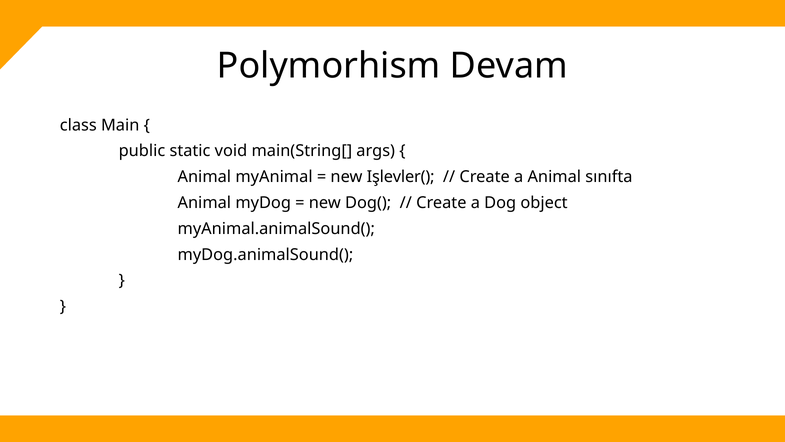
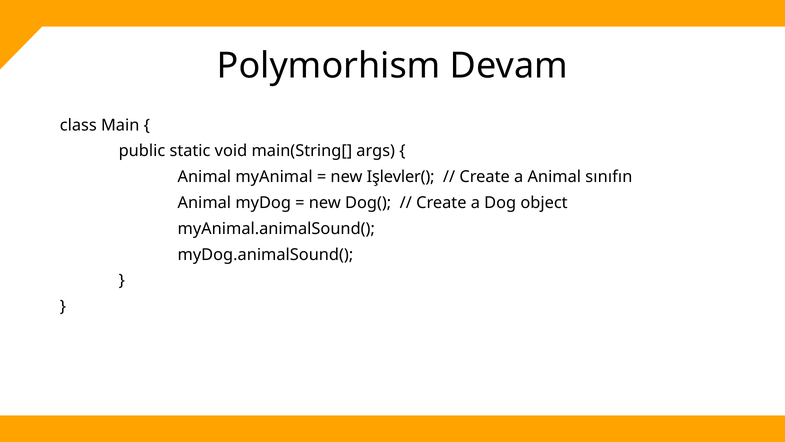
sınıfta: sınıfta -> sınıfın
